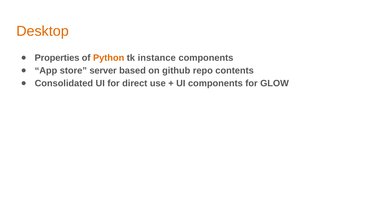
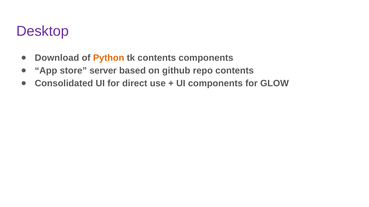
Desktop colour: orange -> purple
Properties: Properties -> Download
tk instance: instance -> contents
